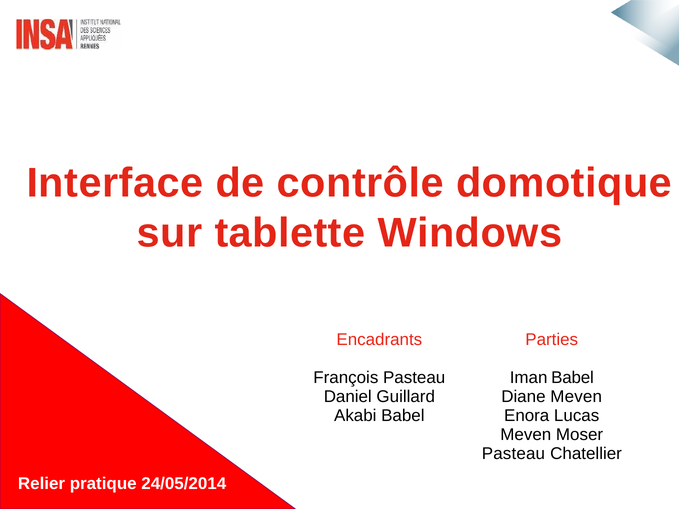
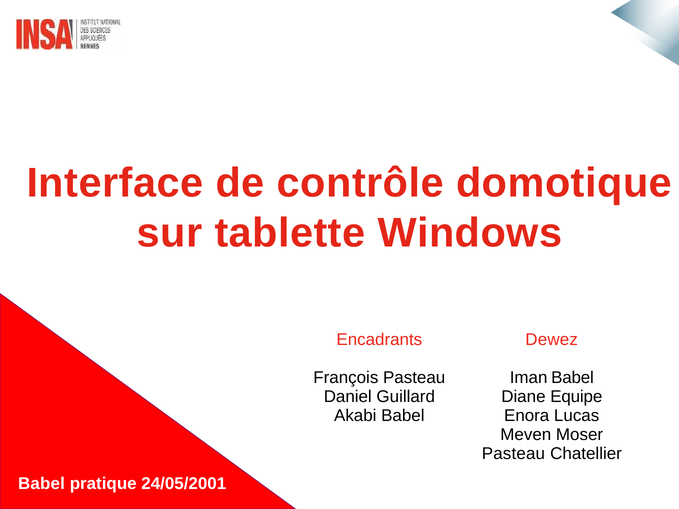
Parties: Parties -> Dewez
Diane Meven: Meven -> Equipe
Relier at (42, 484): Relier -> Babel
24/05/2014: 24/05/2014 -> 24/05/2001
